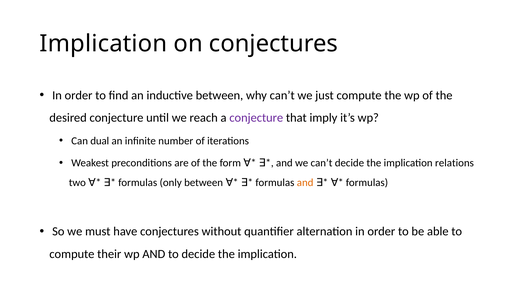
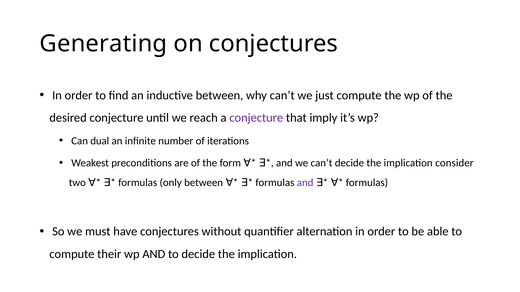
Implication at (103, 44): Implication -> Generating
relations: relations -> consider
and at (305, 183) colour: orange -> purple
